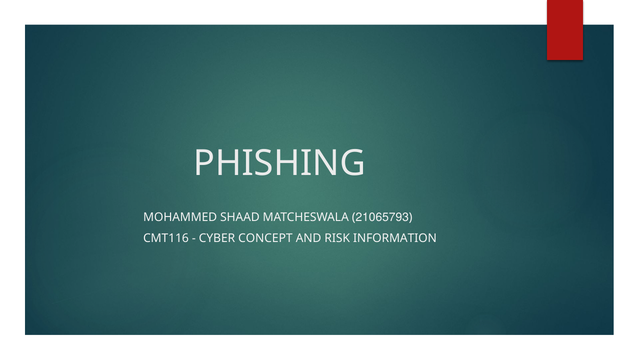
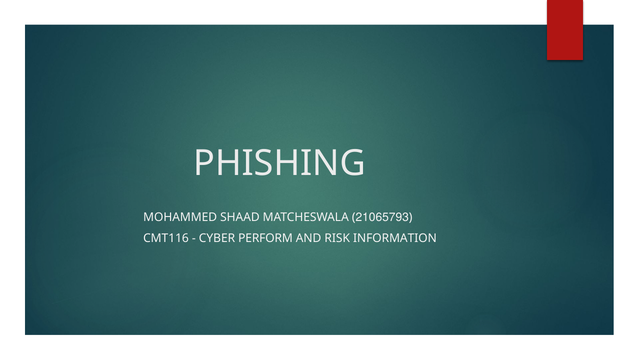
CONCEPT: CONCEPT -> PERFORM
